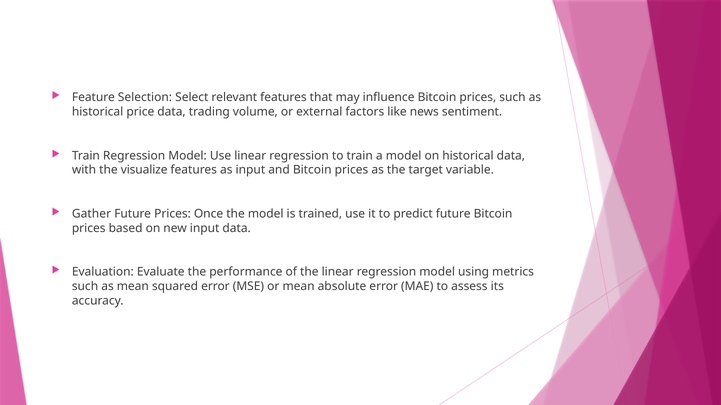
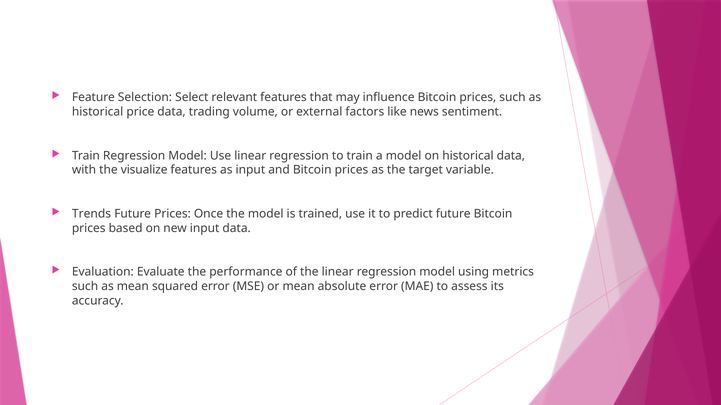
Gather: Gather -> Trends
